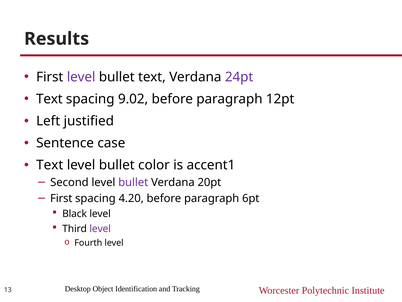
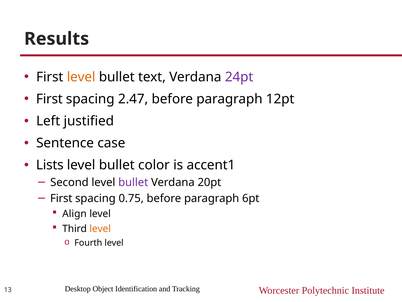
level at (81, 77) colour: purple -> orange
Text at (49, 99): Text -> First
9.02: 9.02 -> 2.47
Text at (50, 165): Text -> Lists
4.20: 4.20 -> 0.75
Black: Black -> Align
level at (100, 228) colour: purple -> orange
